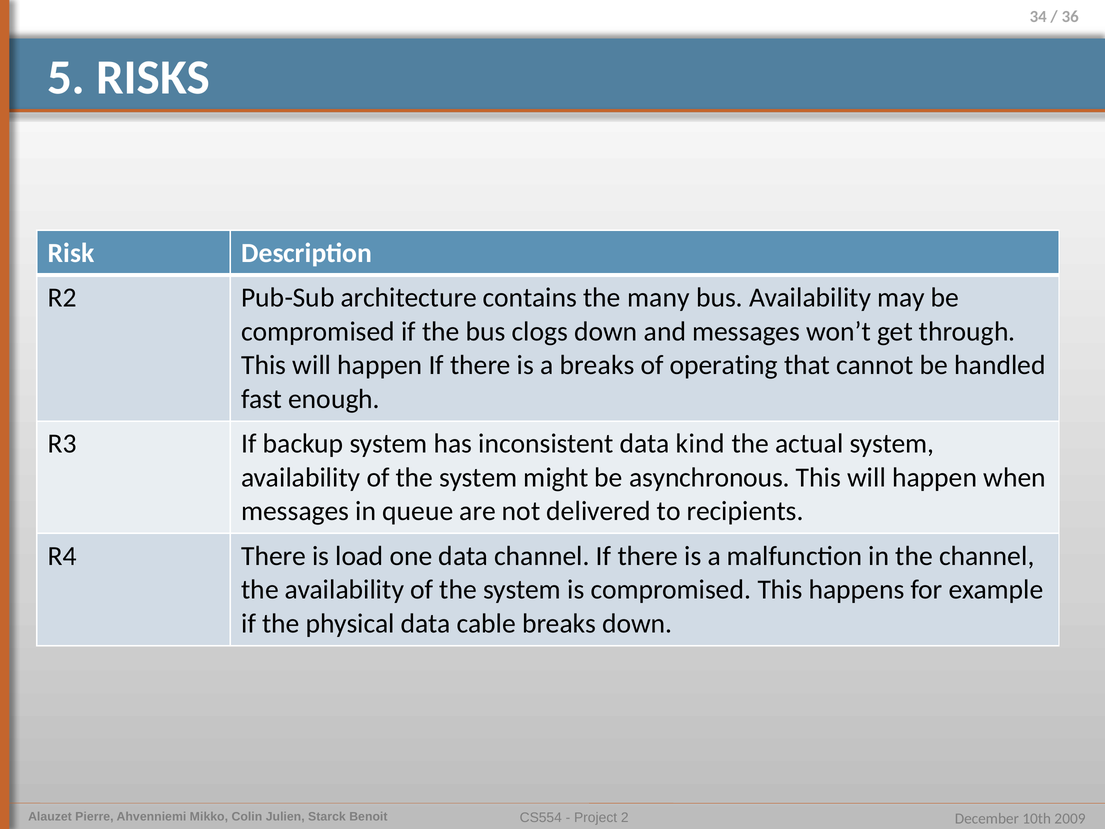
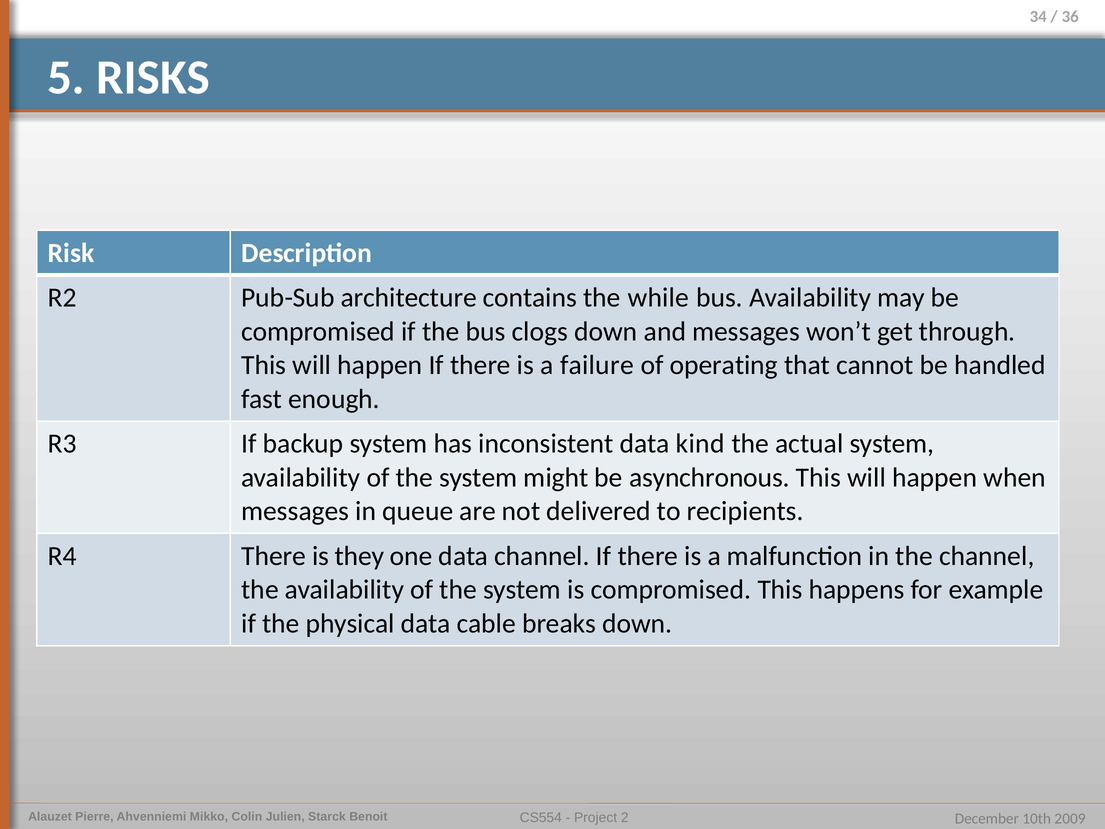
many: many -> while
a breaks: breaks -> failure
load: load -> they
